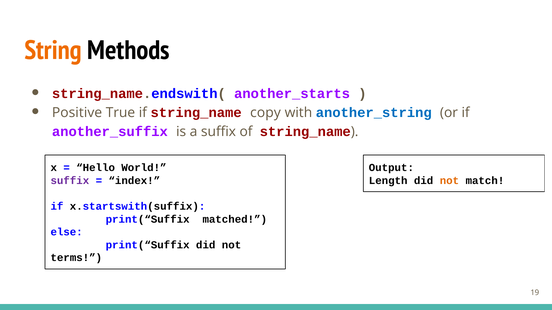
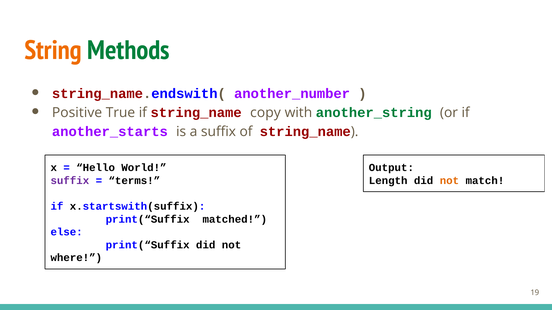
Methods colour: black -> green
another_starts: another_starts -> another_number
another_string colour: blue -> green
another_suffix: another_suffix -> another_starts
index: index -> terms
terms: terms -> where
